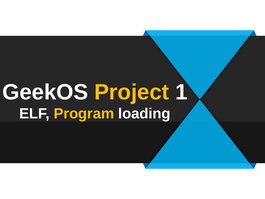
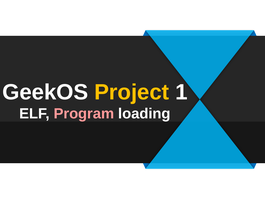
Program colour: yellow -> pink
